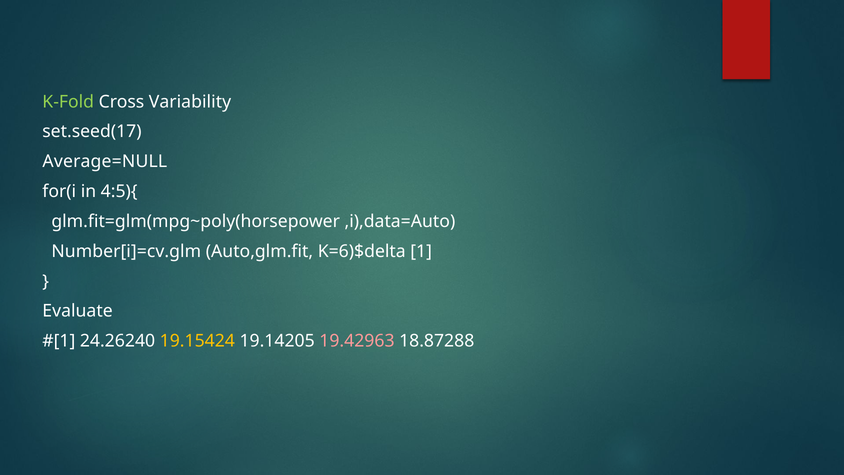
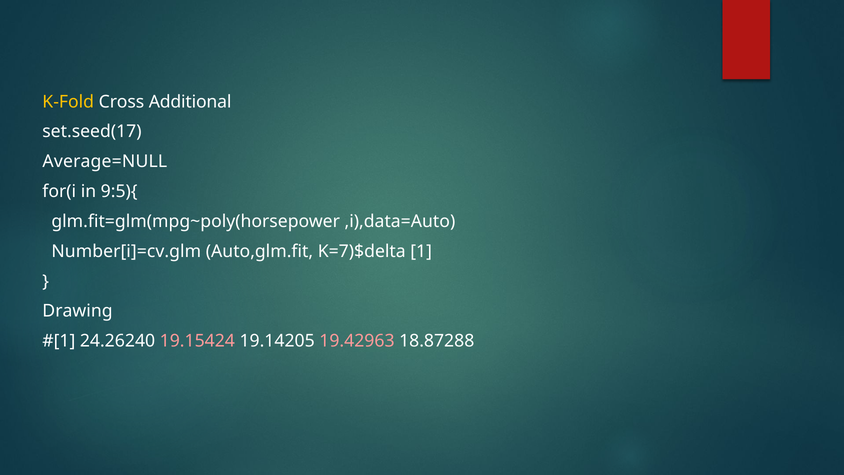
K-Fold colour: light green -> yellow
Variability: Variability -> Additional
4:5){: 4:5){ -> 9:5){
K=6)$delta: K=6)$delta -> K=7)$delta
Evaluate: Evaluate -> Drawing
19.15424 colour: yellow -> pink
